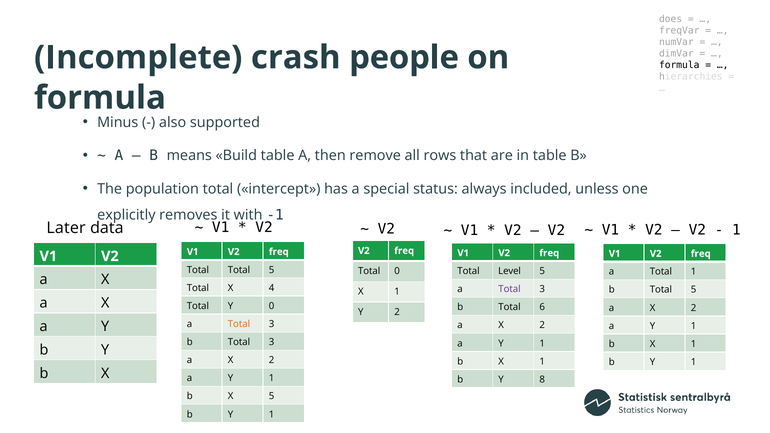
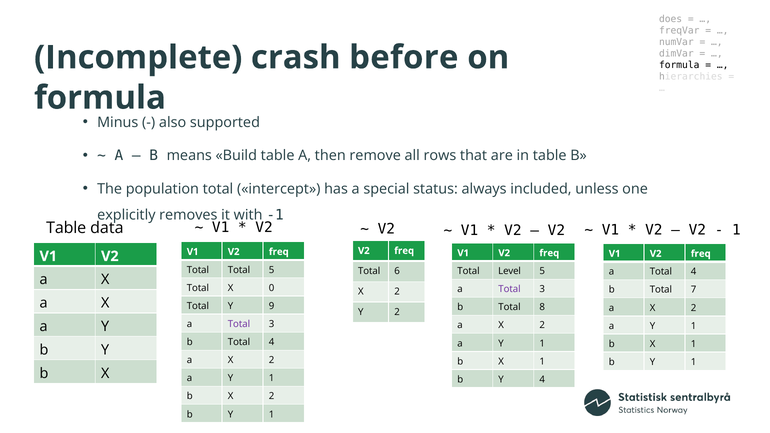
people: people -> before
Later at (66, 228): Later -> Table
Total 0: 0 -> 6
a Total 1: 1 -> 4
4: 4 -> 0
b Total 5: 5 -> 7
1 at (397, 292): 1 -> 2
Y 0: 0 -> 9
6: 6 -> 8
Total at (239, 324) colour: orange -> purple
b Total 3: 3 -> 4
Y 8: 8 -> 4
b X 5: 5 -> 2
